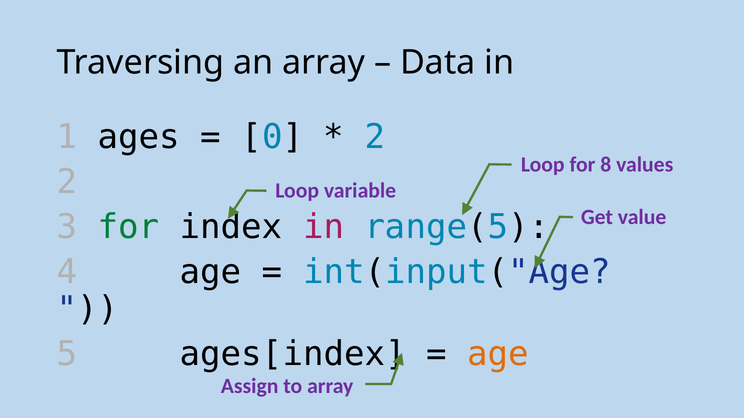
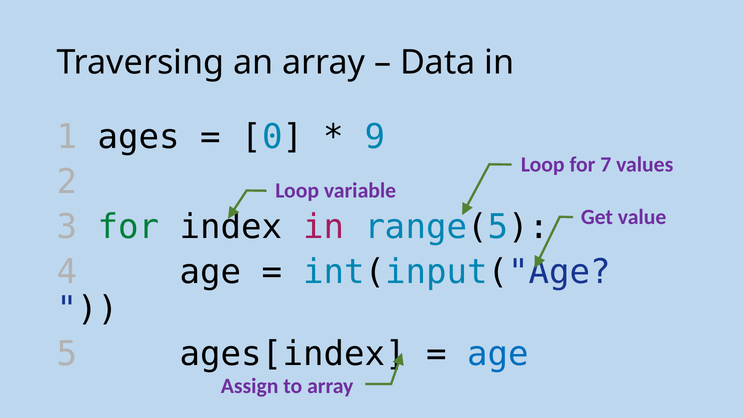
2 at (375, 137): 2 -> 9
8: 8 -> 7
age at (498, 355) colour: orange -> blue
